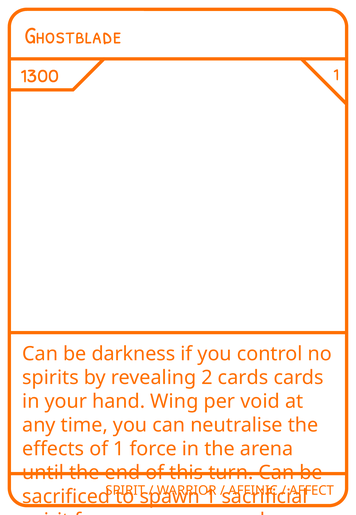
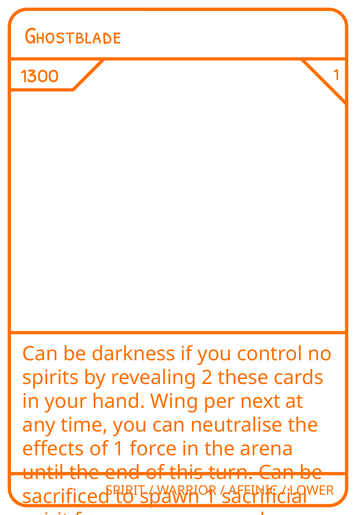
2 cards: cards -> these
void: void -> next
AFFECT: AFFECT -> LOWER
